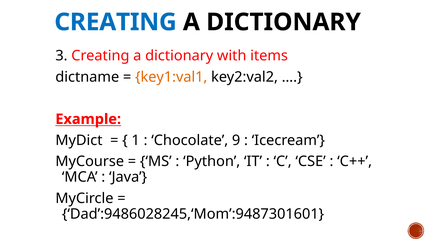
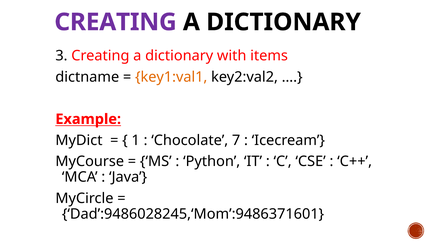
CREATING at (116, 22) colour: blue -> purple
9: 9 -> 7
Dad’:9486028245,‘Mom’:9487301601: Dad’:9486028245,‘Mom’:9487301601 -> Dad’:9486028245,‘Mom’:9486371601
